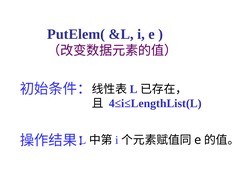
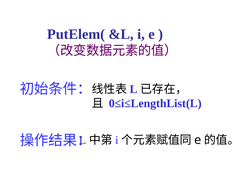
4≤i≤LengthList(L: 4≤i≤LengthList(L -> 0≤i≤LengthList(L
